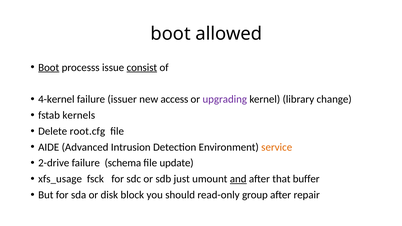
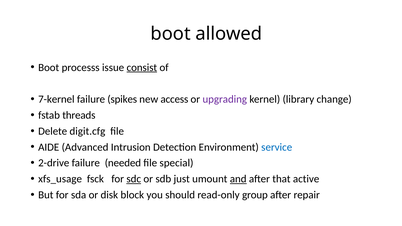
Boot at (49, 68) underline: present -> none
4-kernel: 4-kernel -> 7-kernel
issuer: issuer -> spikes
kernels: kernels -> threads
root.cfg: root.cfg -> digit.cfg
service colour: orange -> blue
schema: schema -> needed
update: update -> special
sdc underline: none -> present
buffer: buffer -> active
